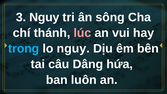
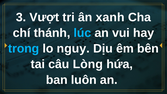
3 Nguy: Nguy -> Vượt
sông: sông -> xanh
lúc colour: pink -> light blue
Dâng: Dâng -> Lòng
